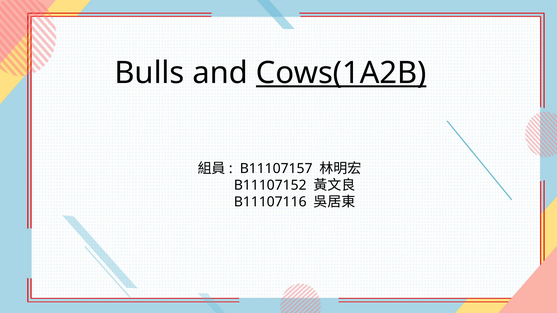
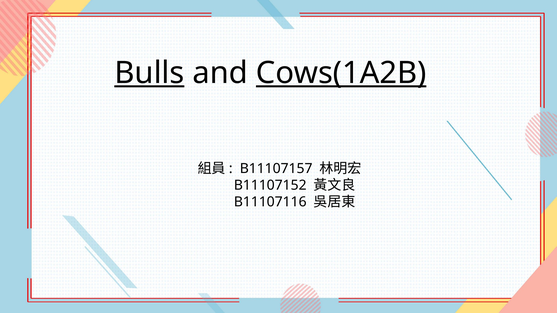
Bulls underline: none -> present
